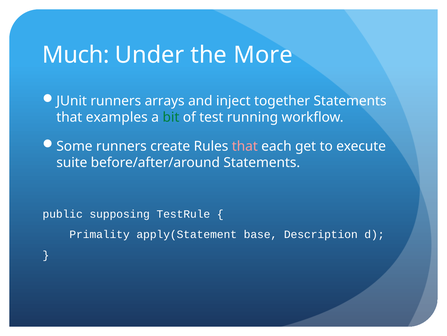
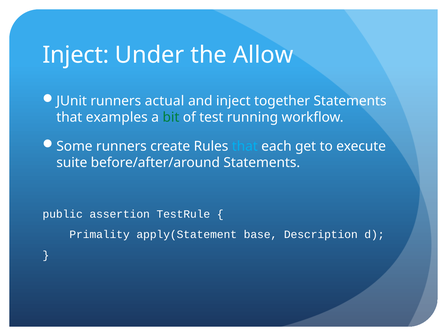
Much at (76, 55): Much -> Inject
More: More -> Allow
arrays: arrays -> actual
that at (245, 146) colour: pink -> light blue
supposing: supposing -> assertion
